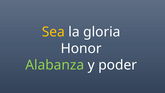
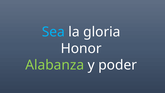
Sea colour: yellow -> light blue
